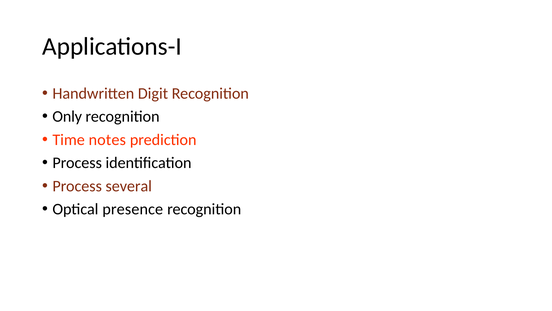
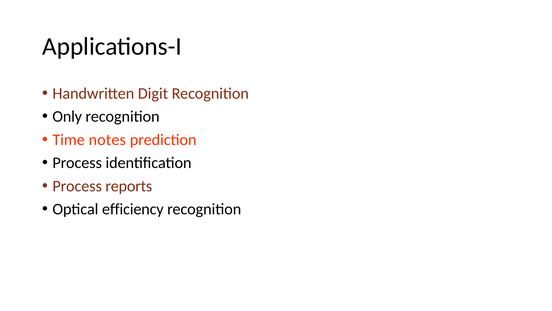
several: several -> reports
presence: presence -> efficiency
